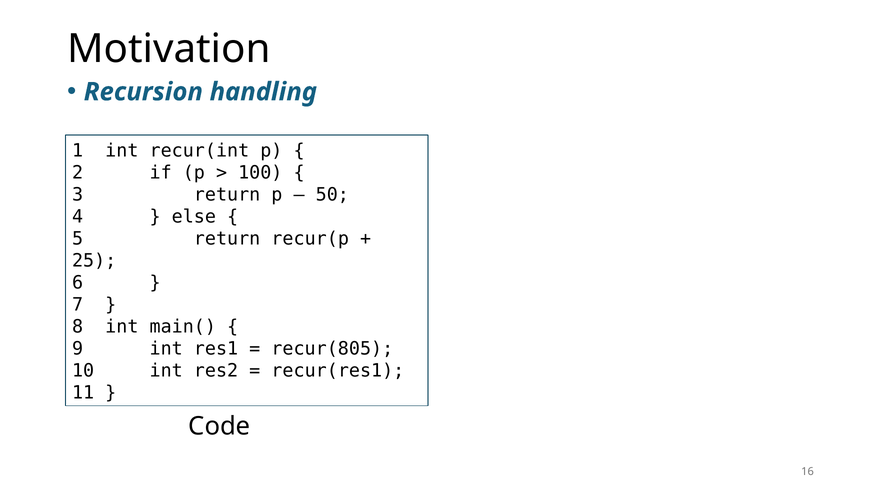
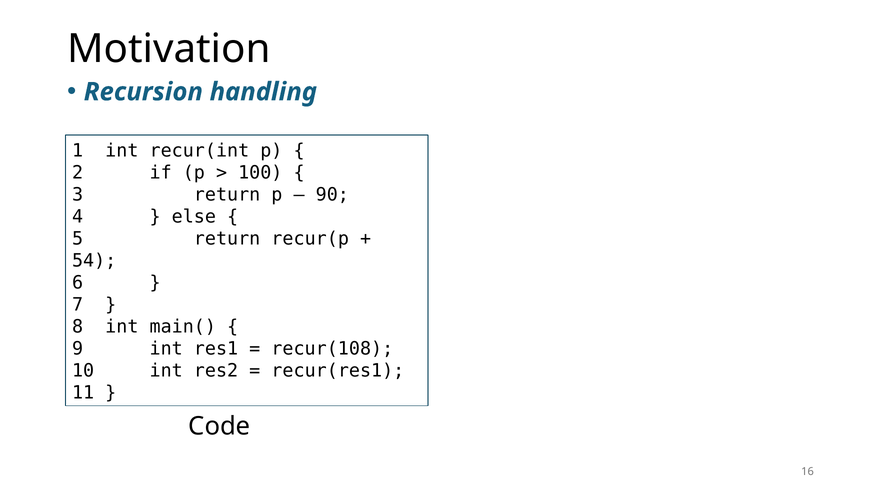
50: 50 -> 90
25: 25 -> 54
recur(805: recur(805 -> recur(108
